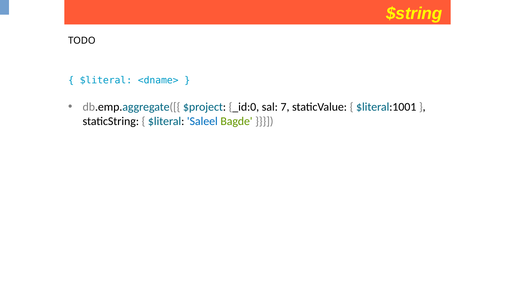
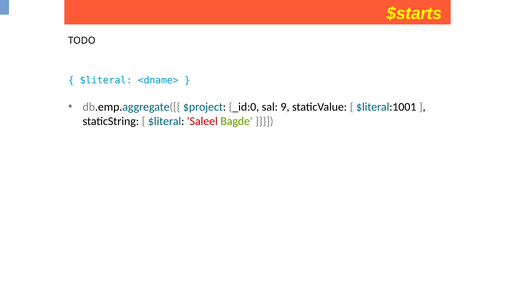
$string: $string -> $starts
7: 7 -> 9
Saleel colour: blue -> red
